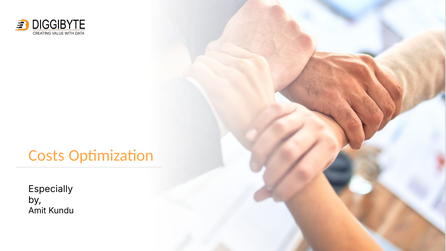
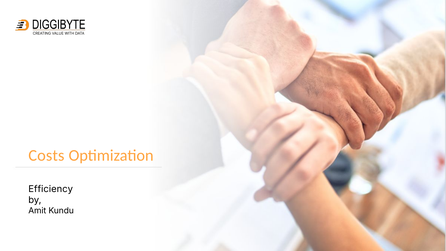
Especially: Especially -> Efficiency
